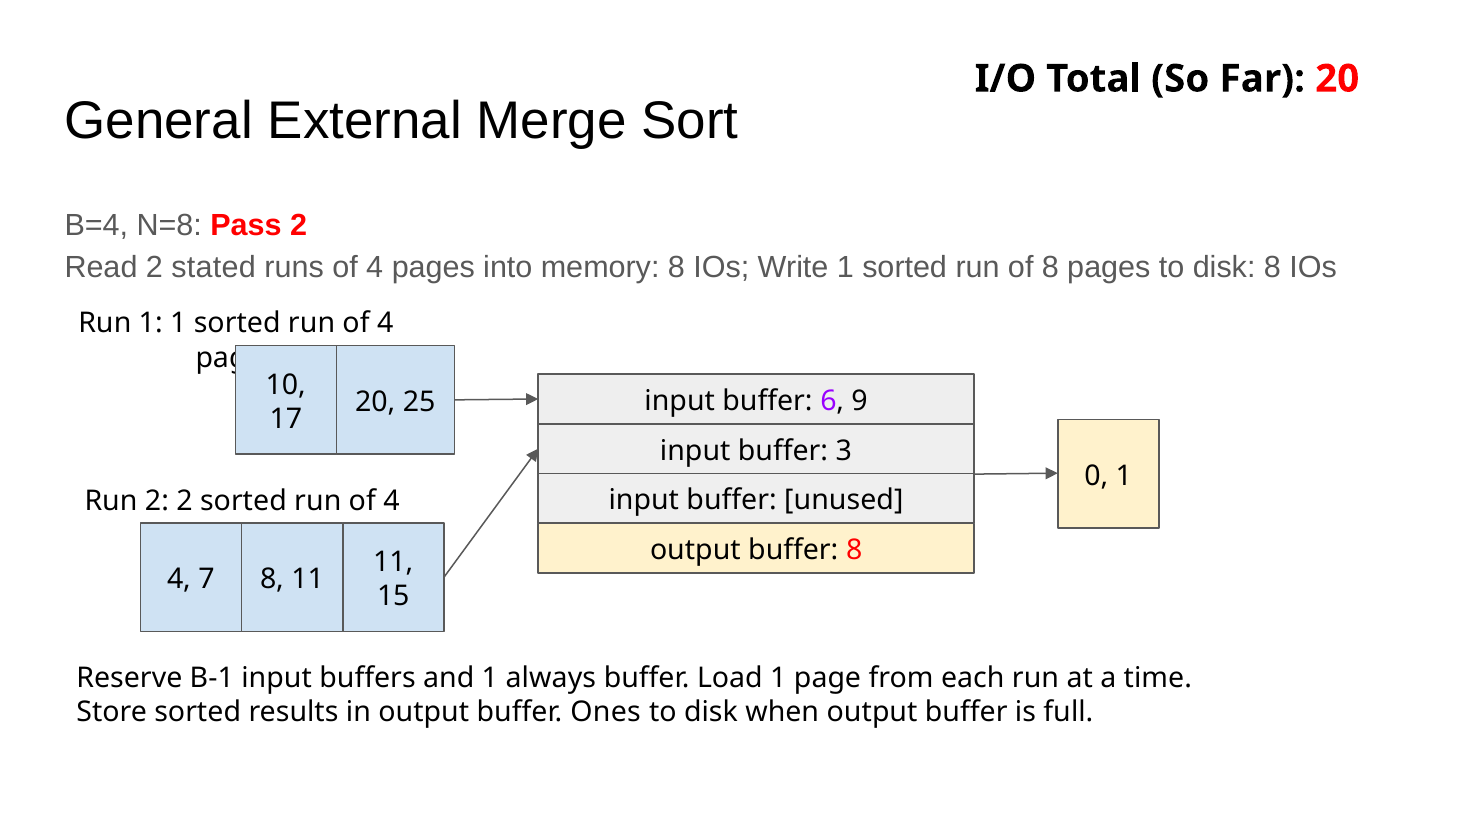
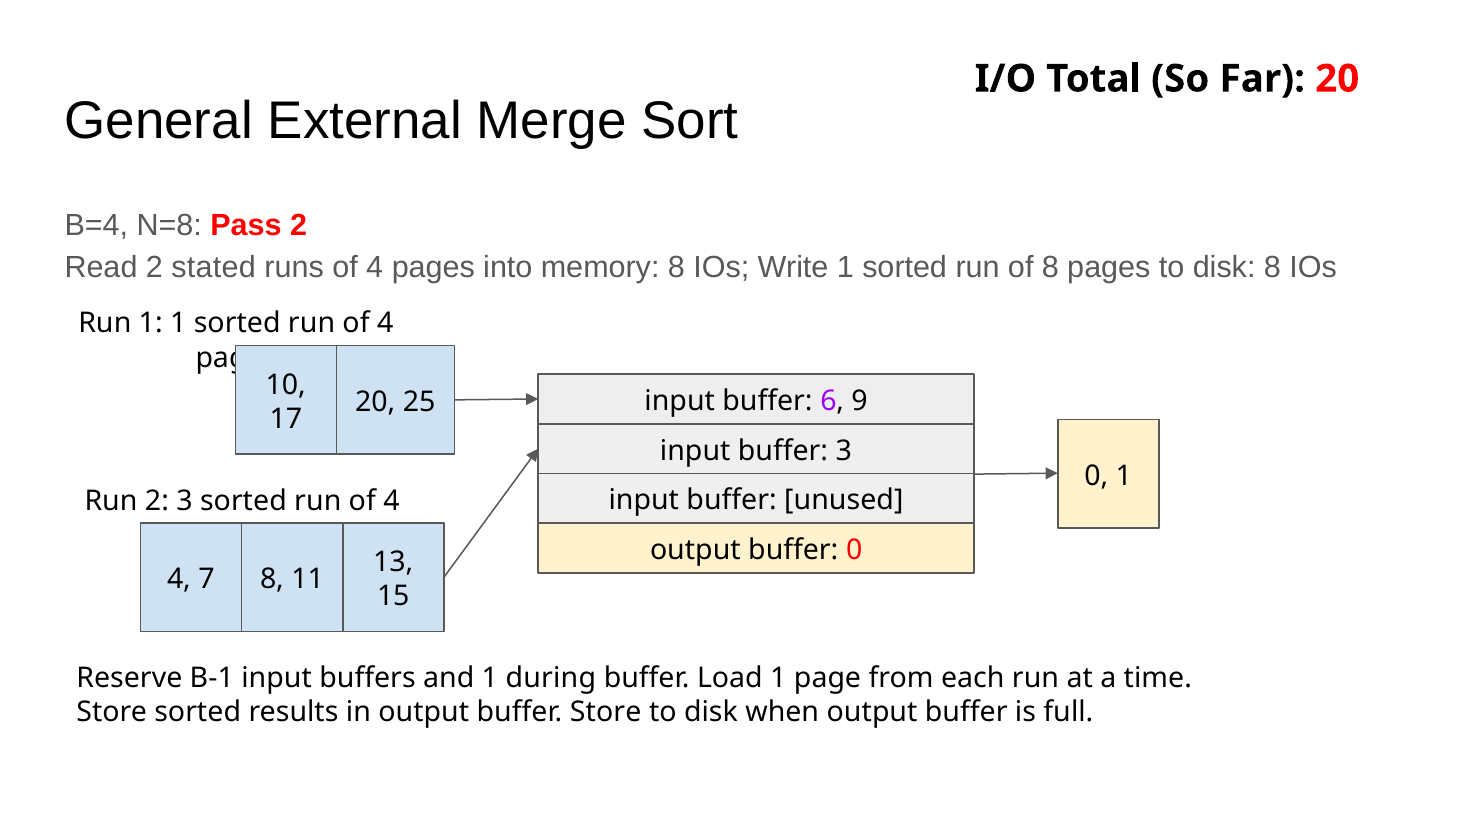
2 2: 2 -> 3
buffer 8: 8 -> 0
11 at (393, 562): 11 -> 13
always: always -> during
buffer Ones: Ones -> Store
